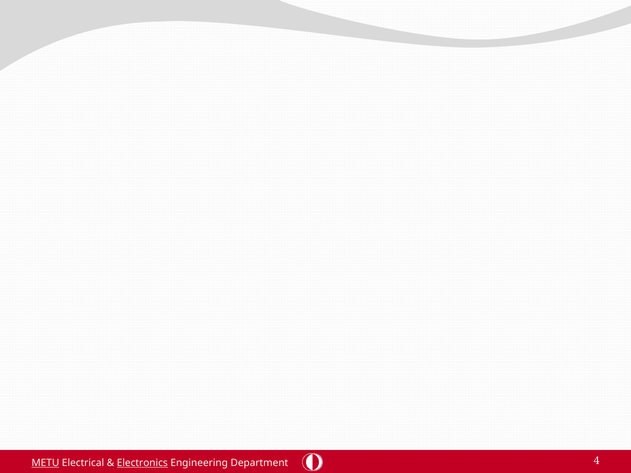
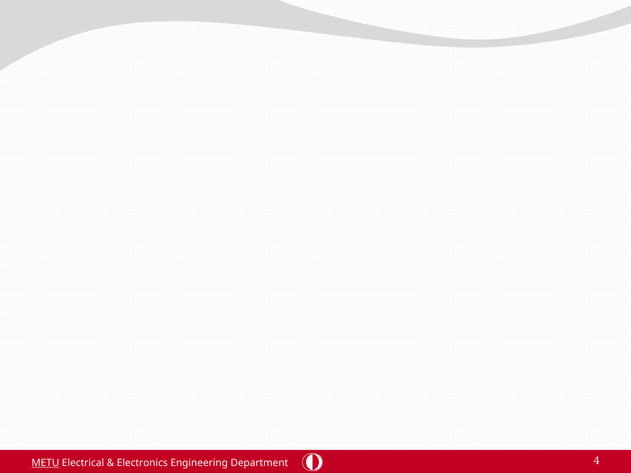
Electronics underline: present -> none
